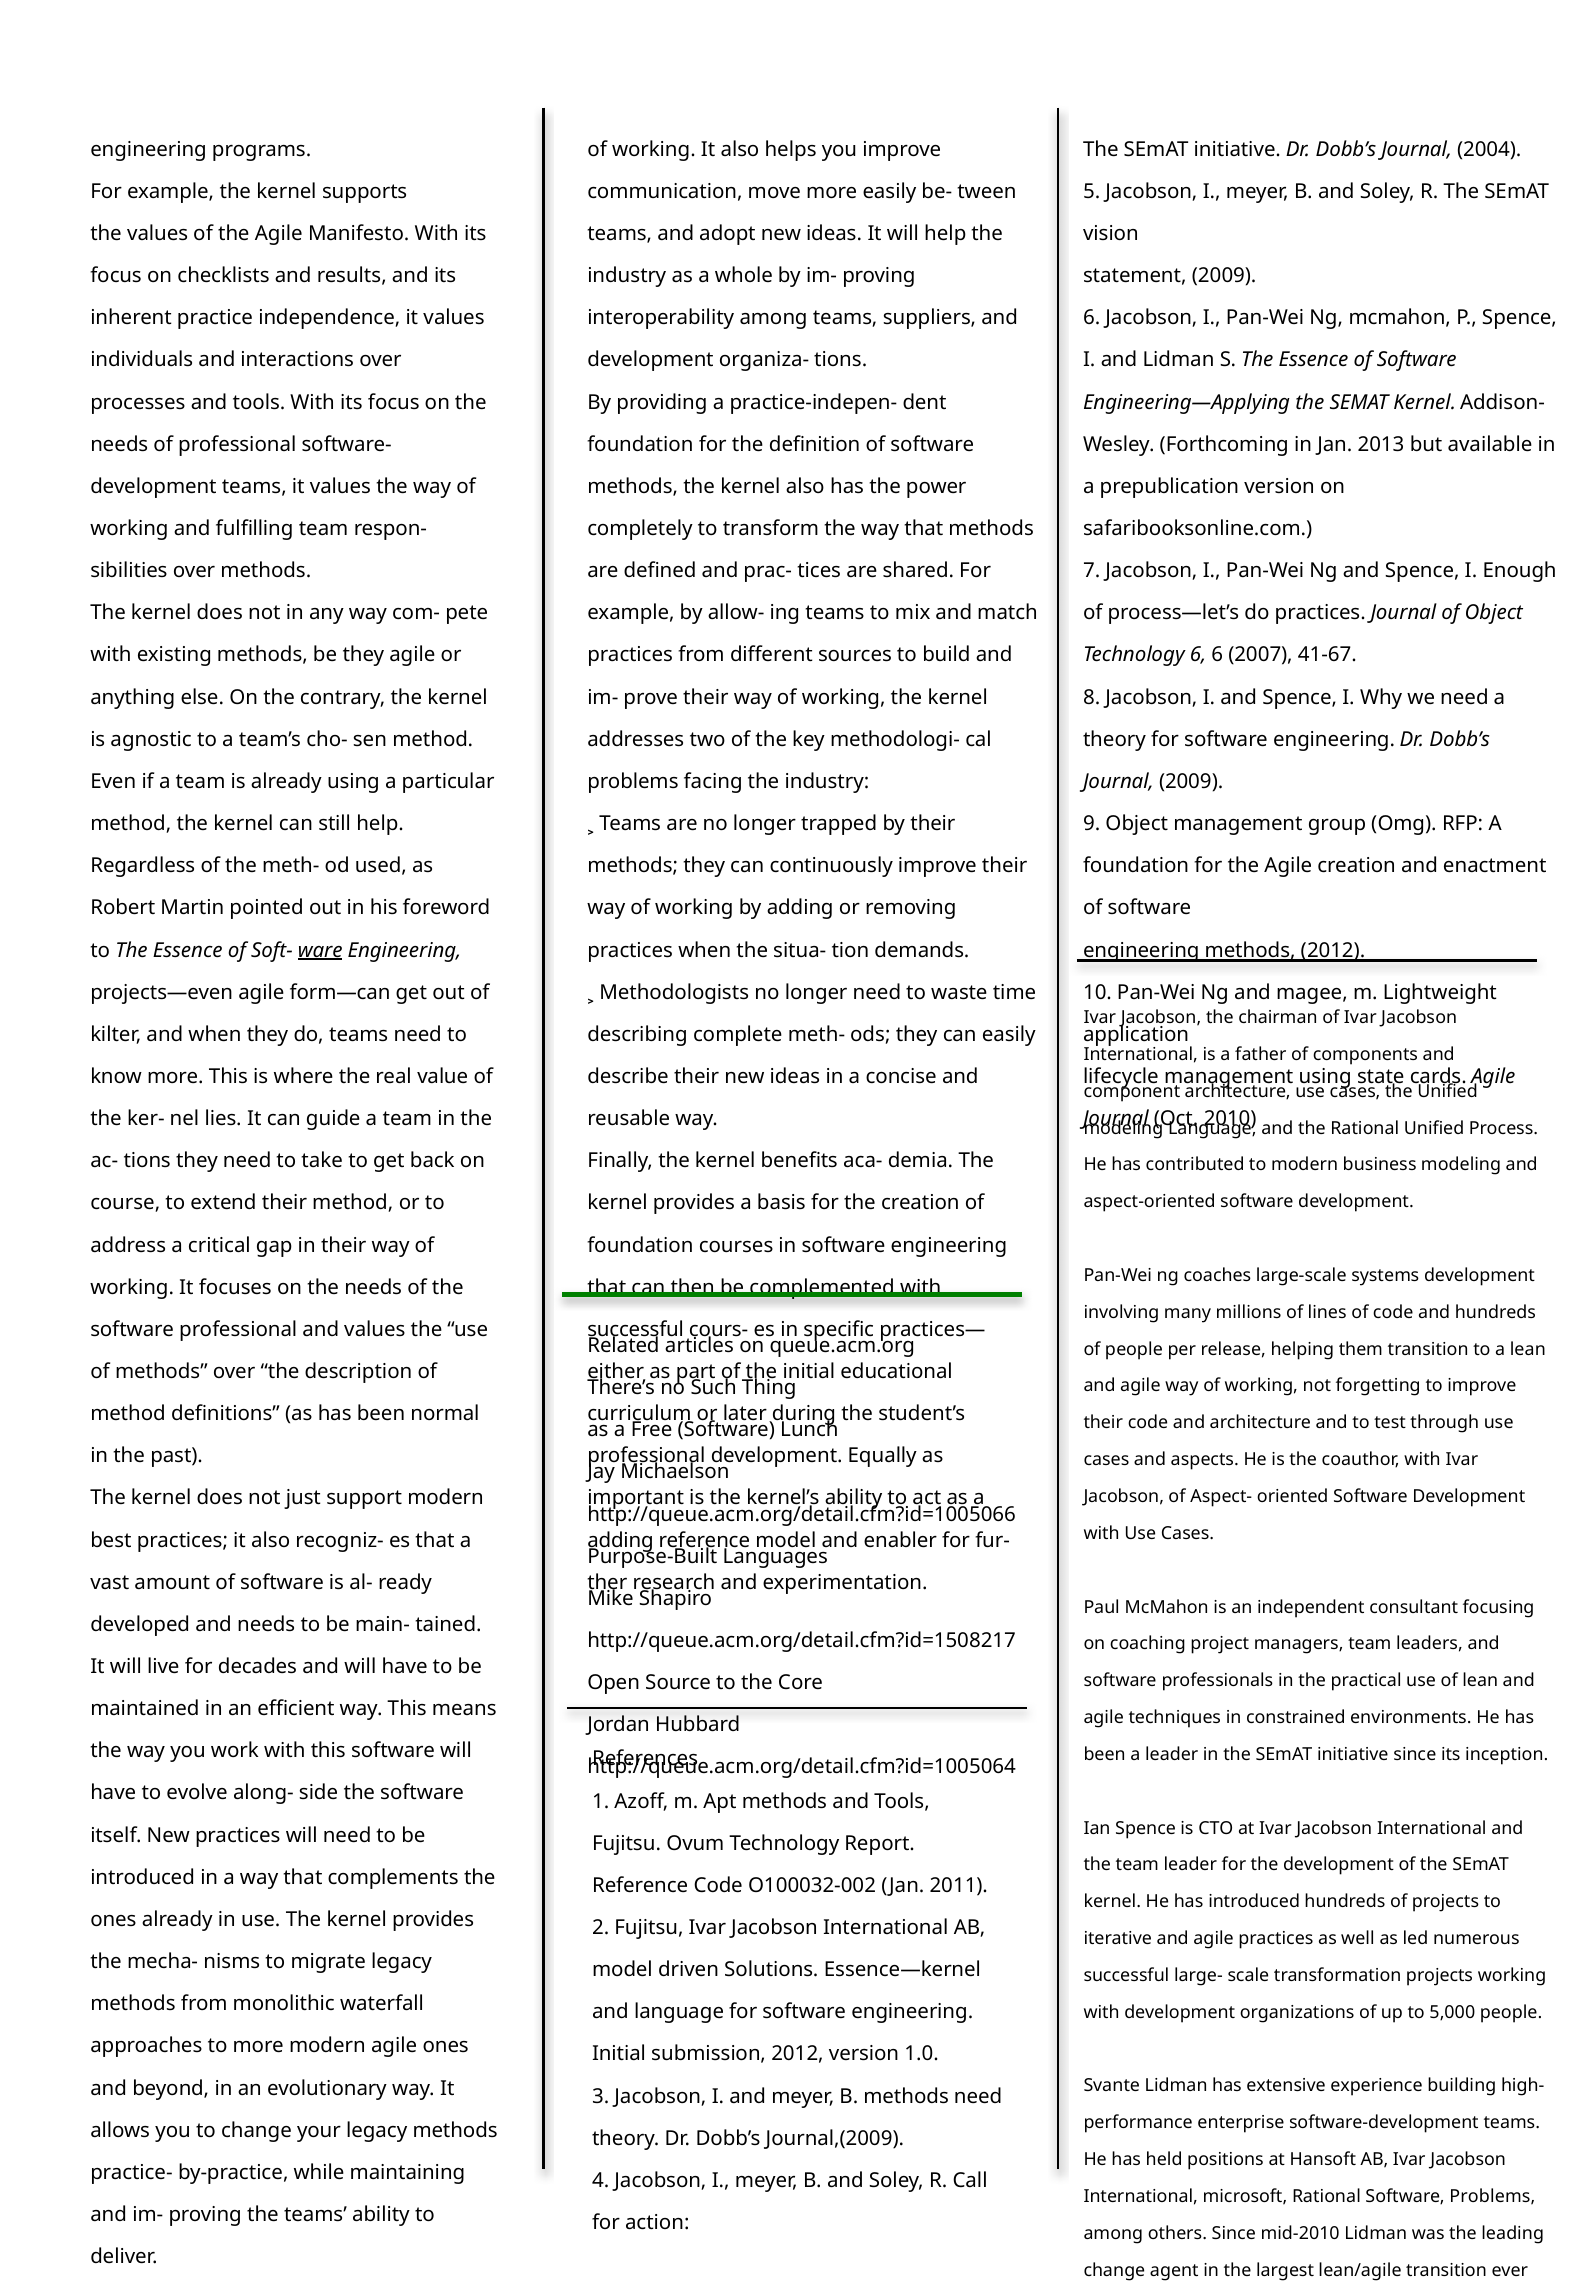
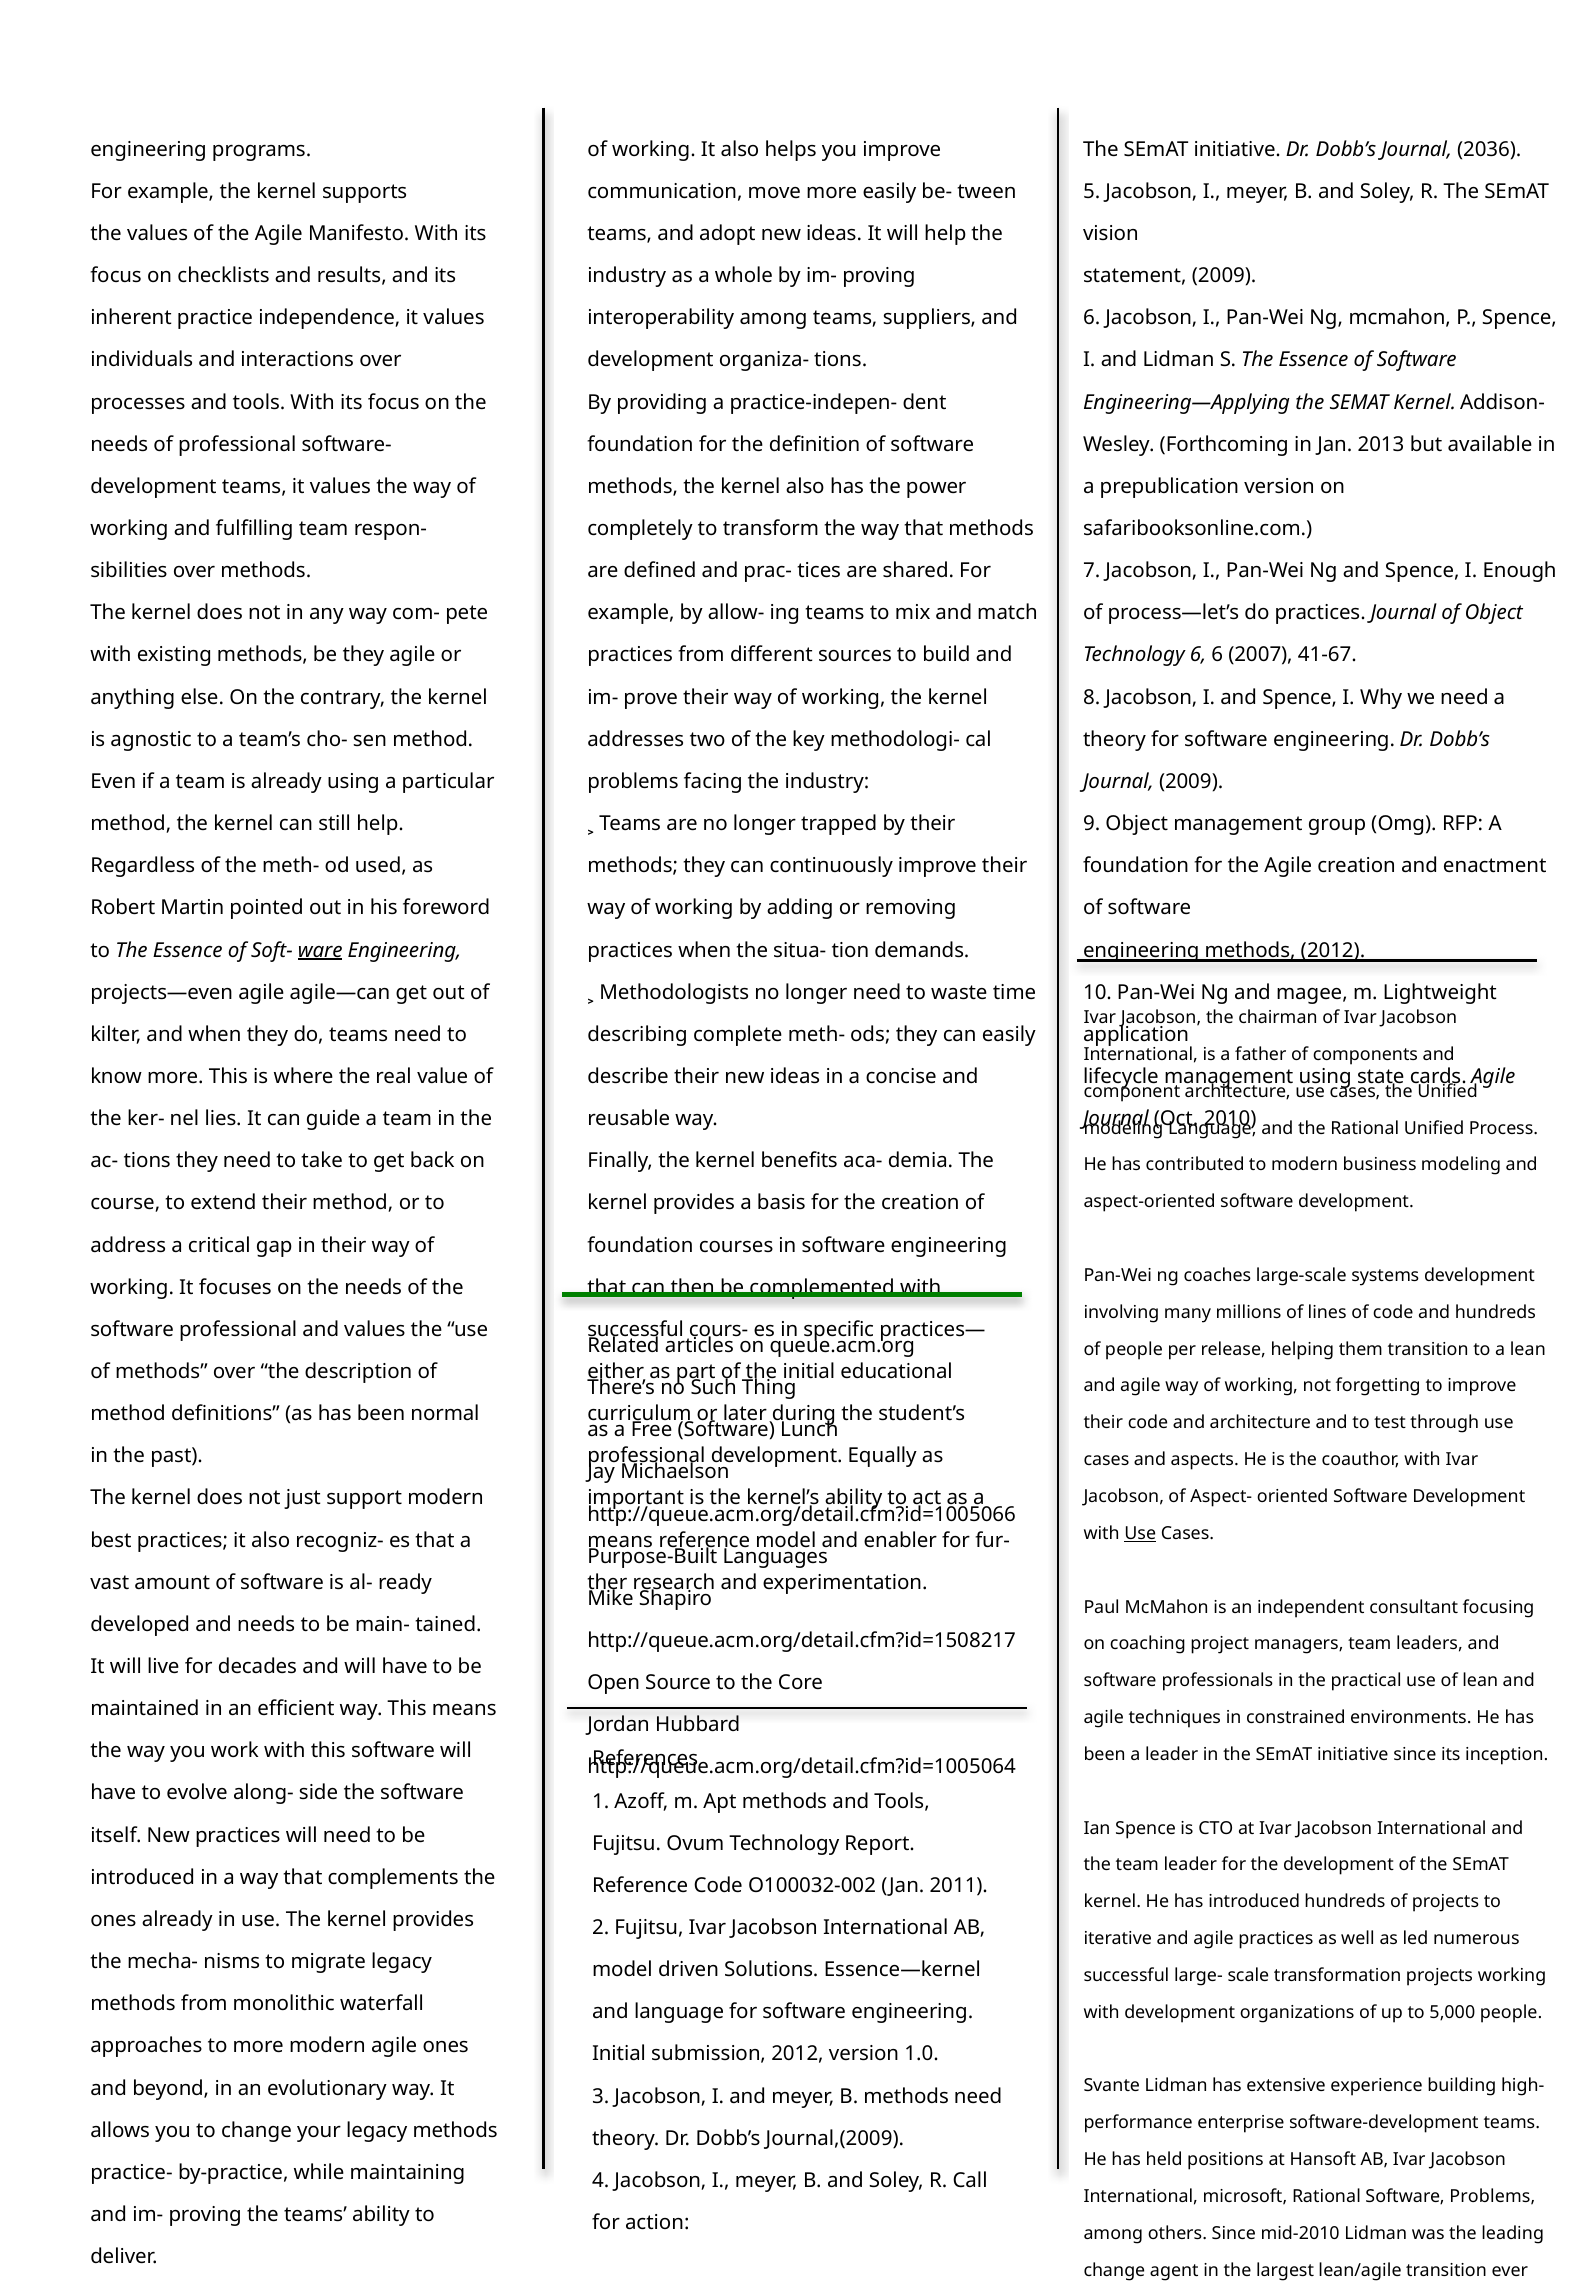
2004: 2004 -> 2036
form—can: form—can -> agile—can
Use at (1140, 1534) underline: none -> present
adding at (620, 1541): adding -> means
